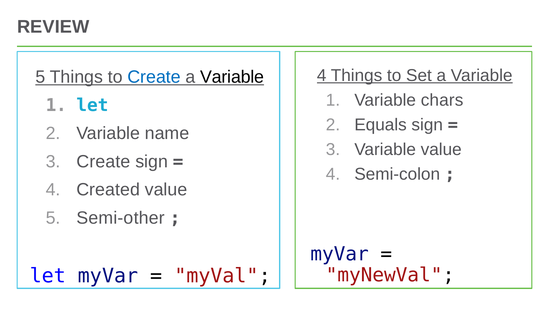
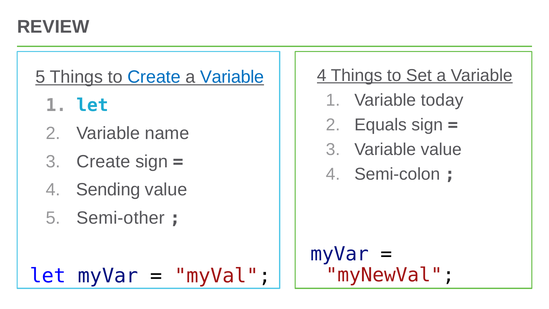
Variable at (232, 77) colour: black -> blue
chars: chars -> today
Created: Created -> Sending
